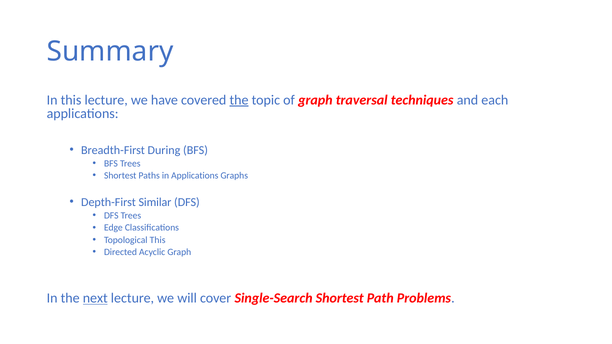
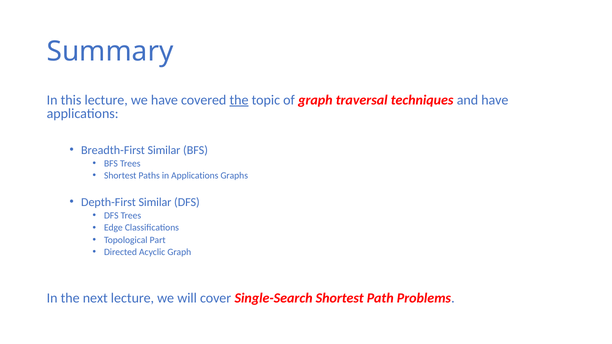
and each: each -> have
Breadth-First During: During -> Similar
Topological This: This -> Part
next underline: present -> none
